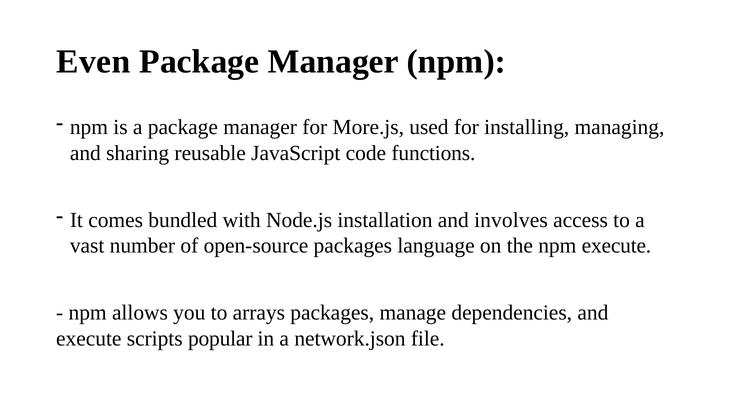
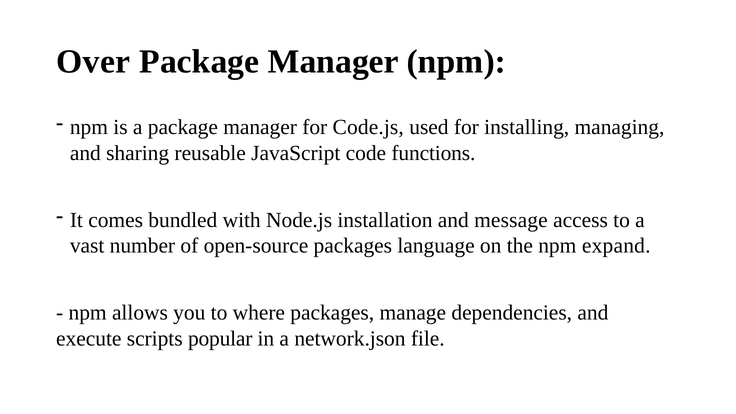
Even: Even -> Over
More.js: More.js -> Code.js
involves: involves -> message
npm execute: execute -> expand
arrays: arrays -> where
